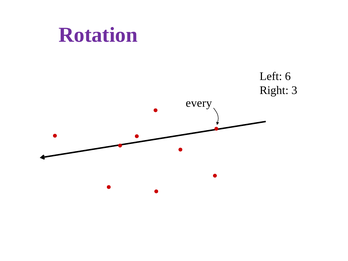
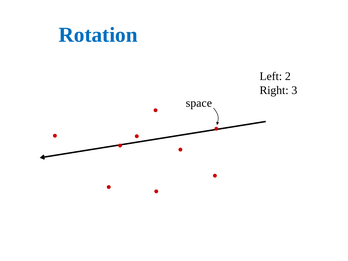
Rotation colour: purple -> blue
6: 6 -> 2
every: every -> space
